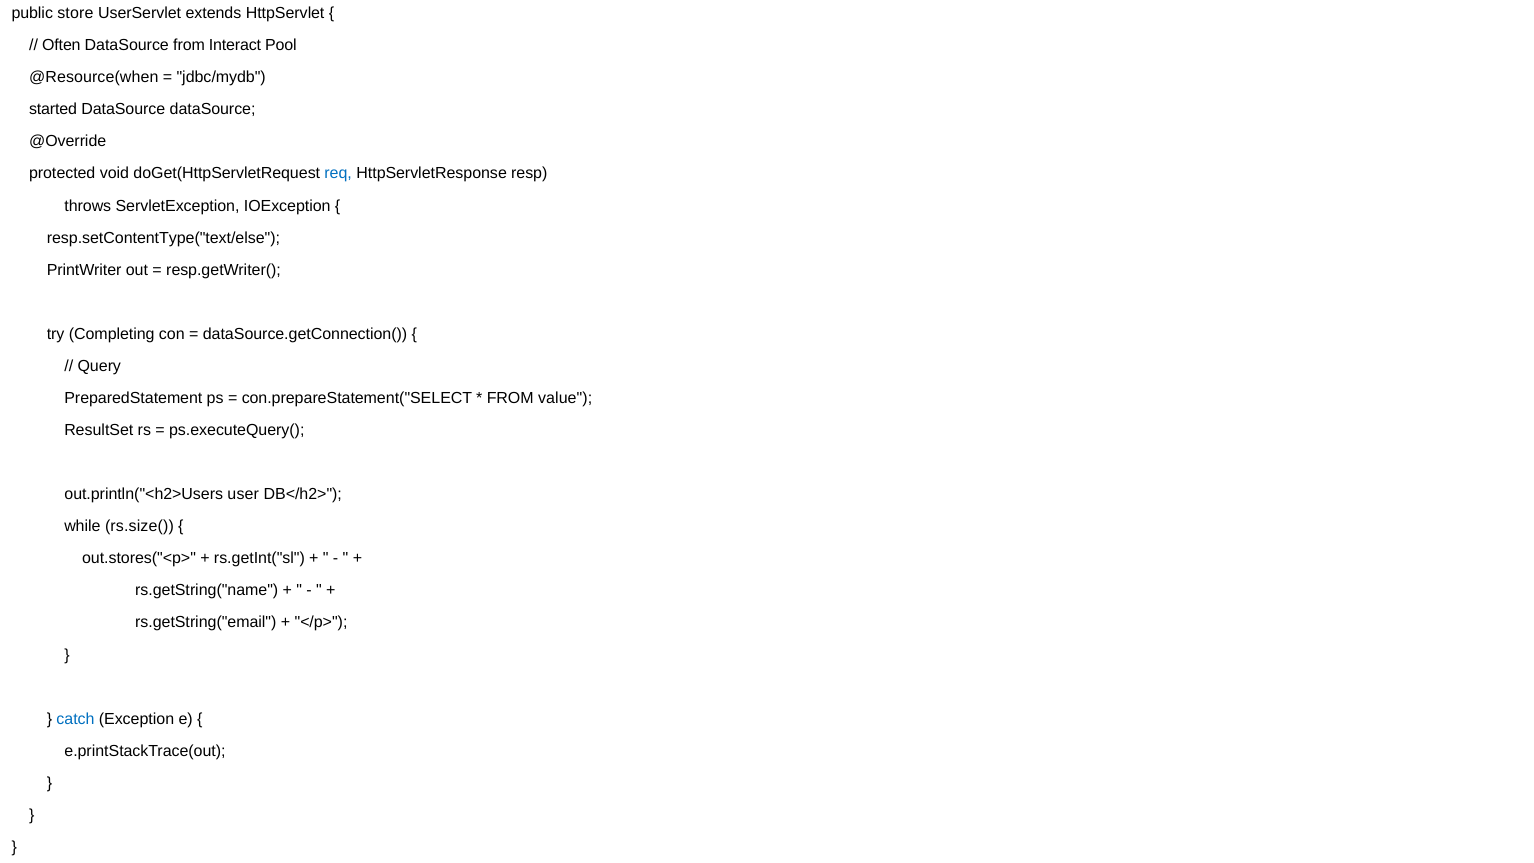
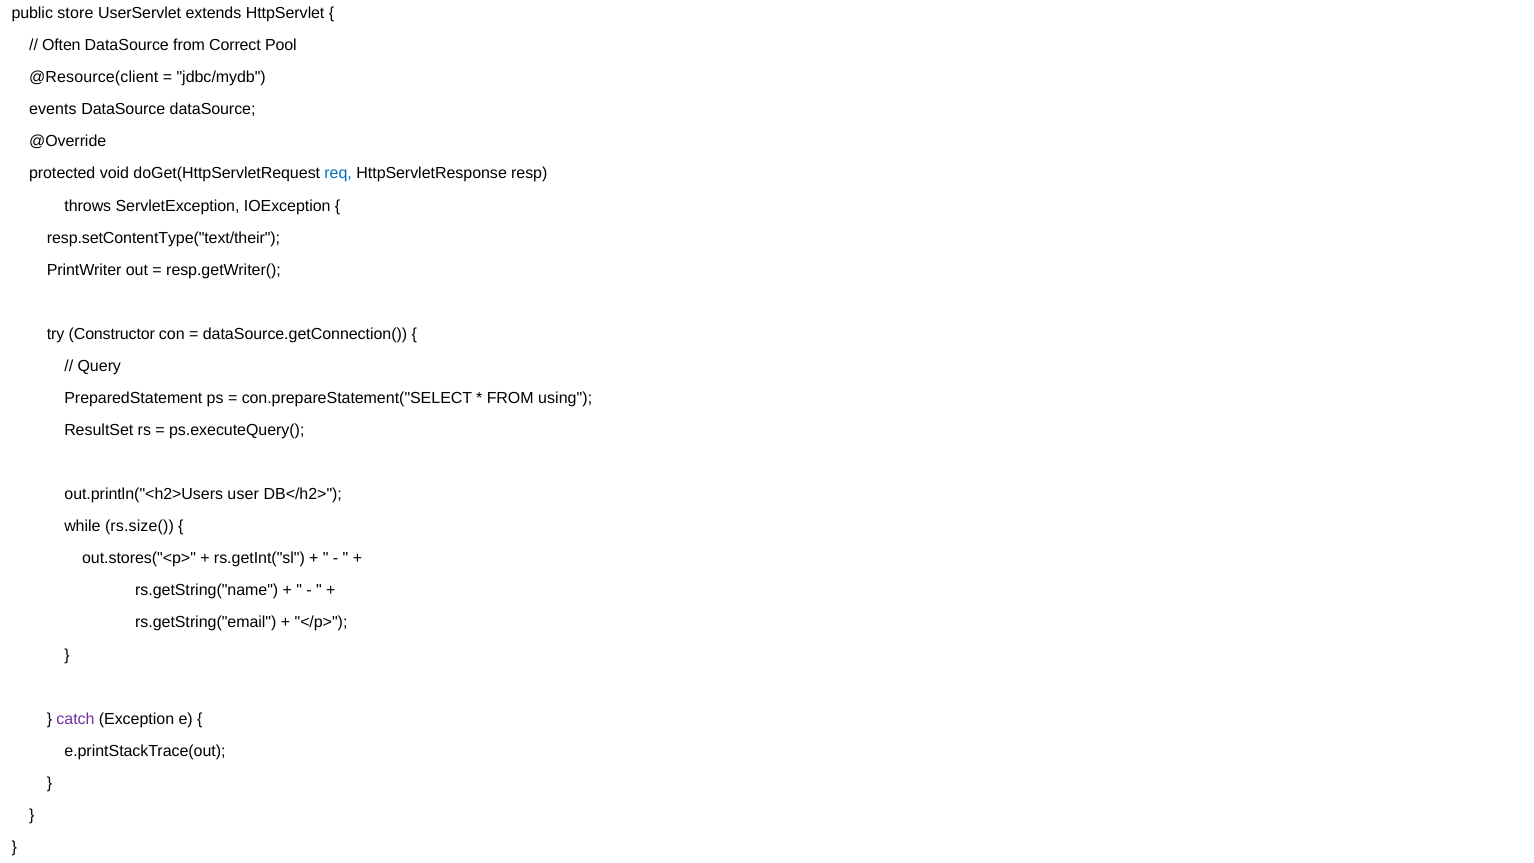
Interact: Interact -> Correct
@Resource(when: @Resource(when -> @Resource(client
started: started -> events
resp.setContentType("text/else: resp.setContentType("text/else -> resp.setContentType("text/their
Completing: Completing -> Constructor
value: value -> using
catch colour: blue -> purple
